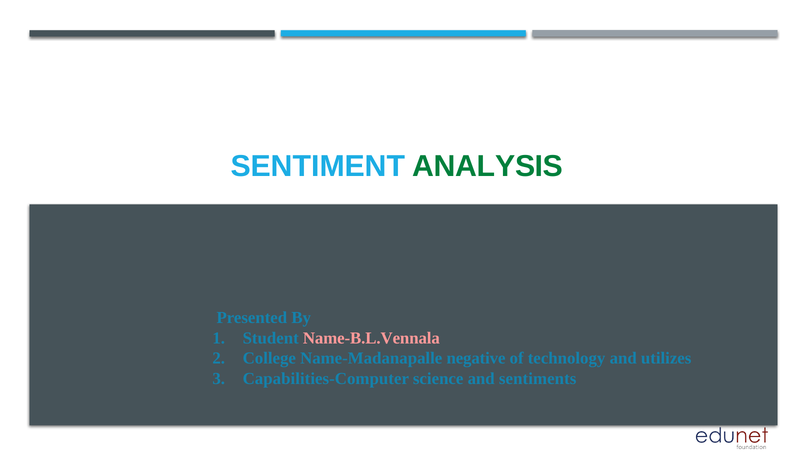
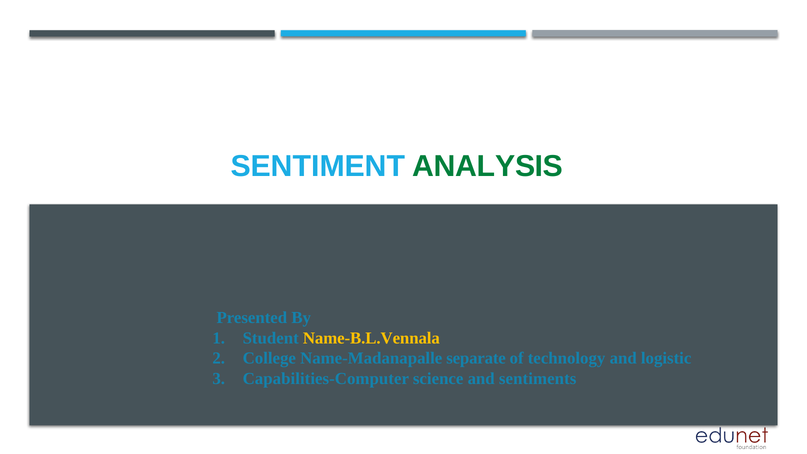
Name-B.L.Vennala colour: pink -> yellow
negative: negative -> separate
utilizes: utilizes -> logistic
